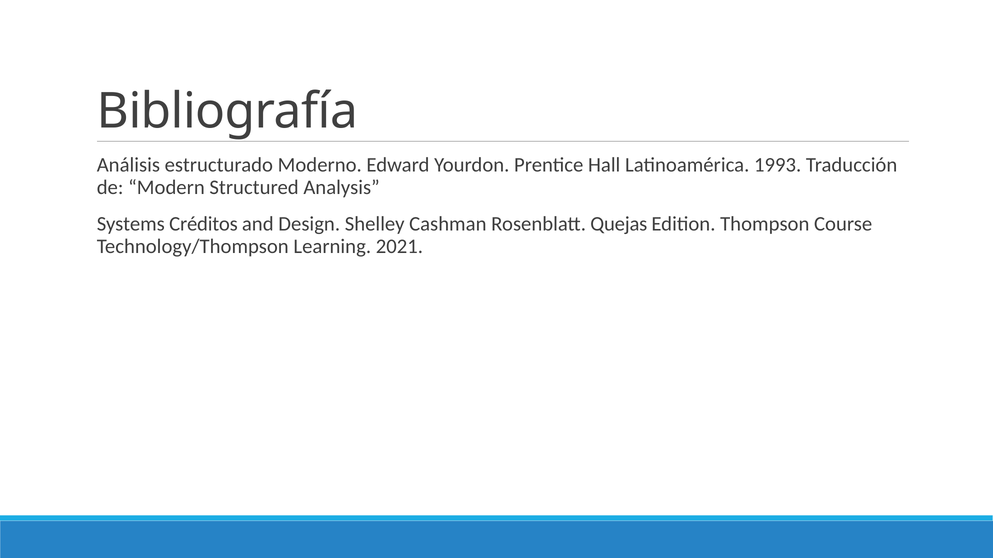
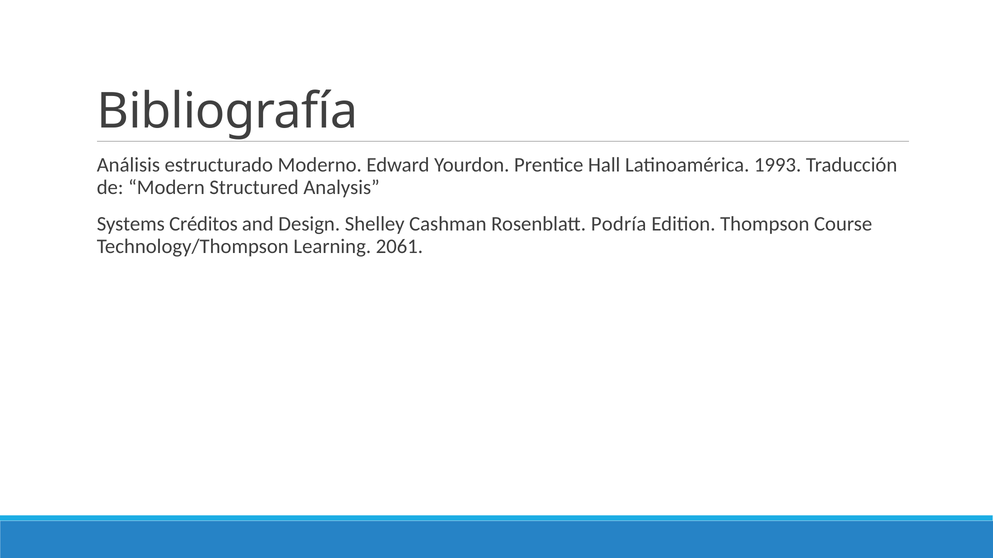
Quejas: Quejas -> Podría
2021: 2021 -> 2061
